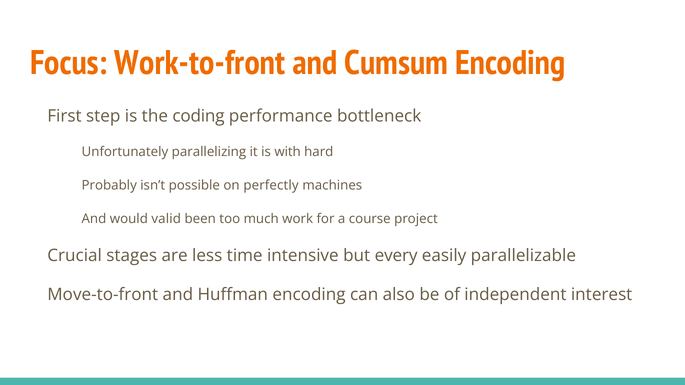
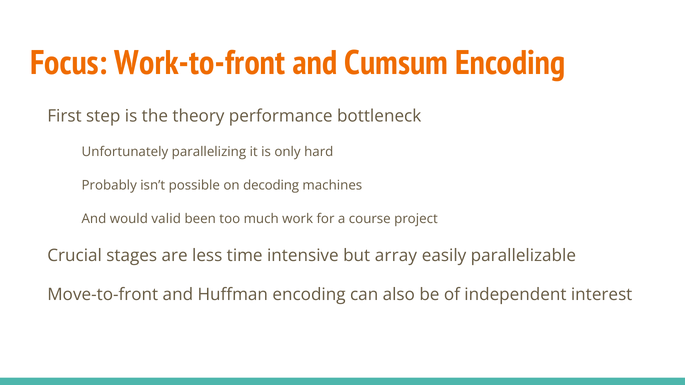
coding: coding -> theory
with: with -> only
perfectly: perfectly -> decoding
every: every -> array
